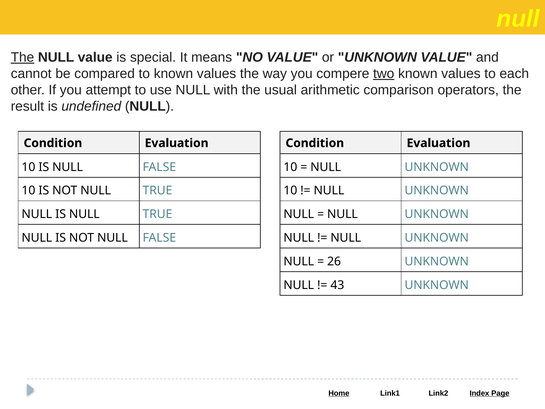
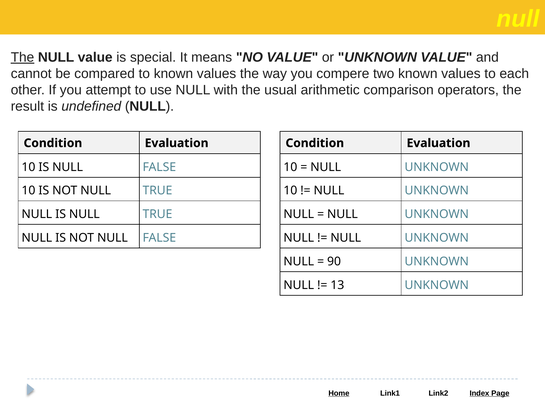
two underline: present -> none
26: 26 -> 90
43: 43 -> 13
